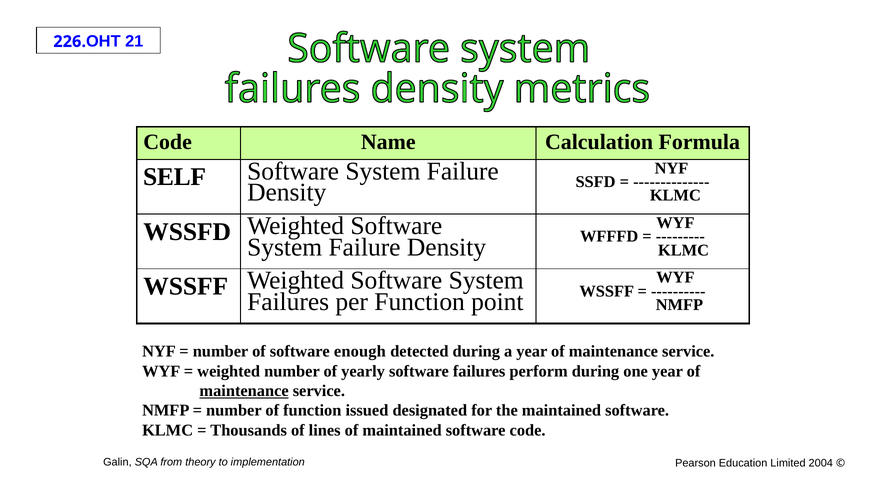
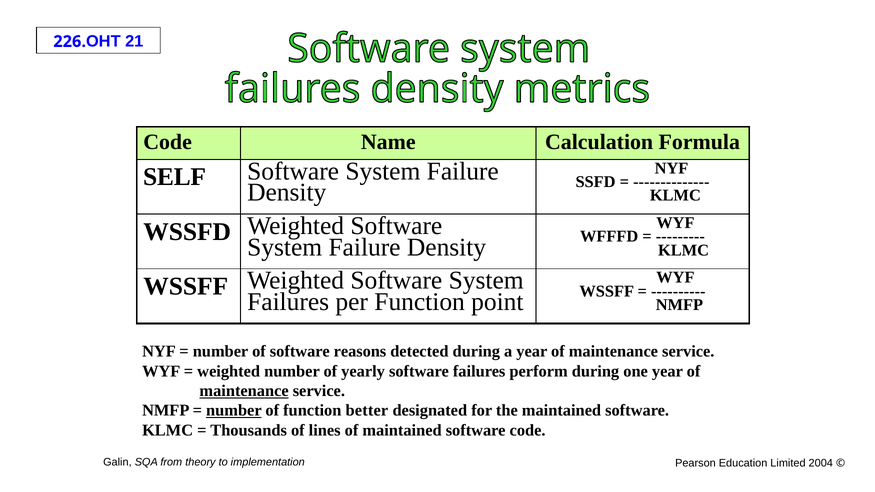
enough: enough -> reasons
number at (234, 411) underline: none -> present
issued: issued -> better
